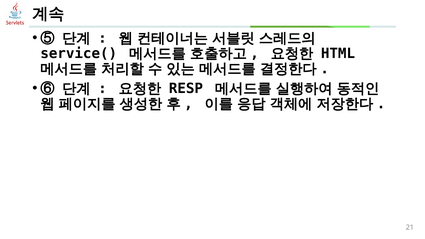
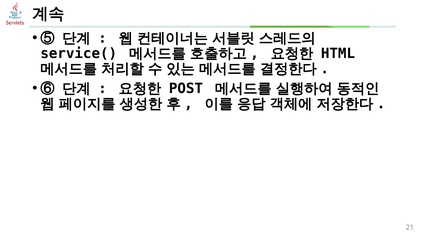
RESP: RESP -> POST
